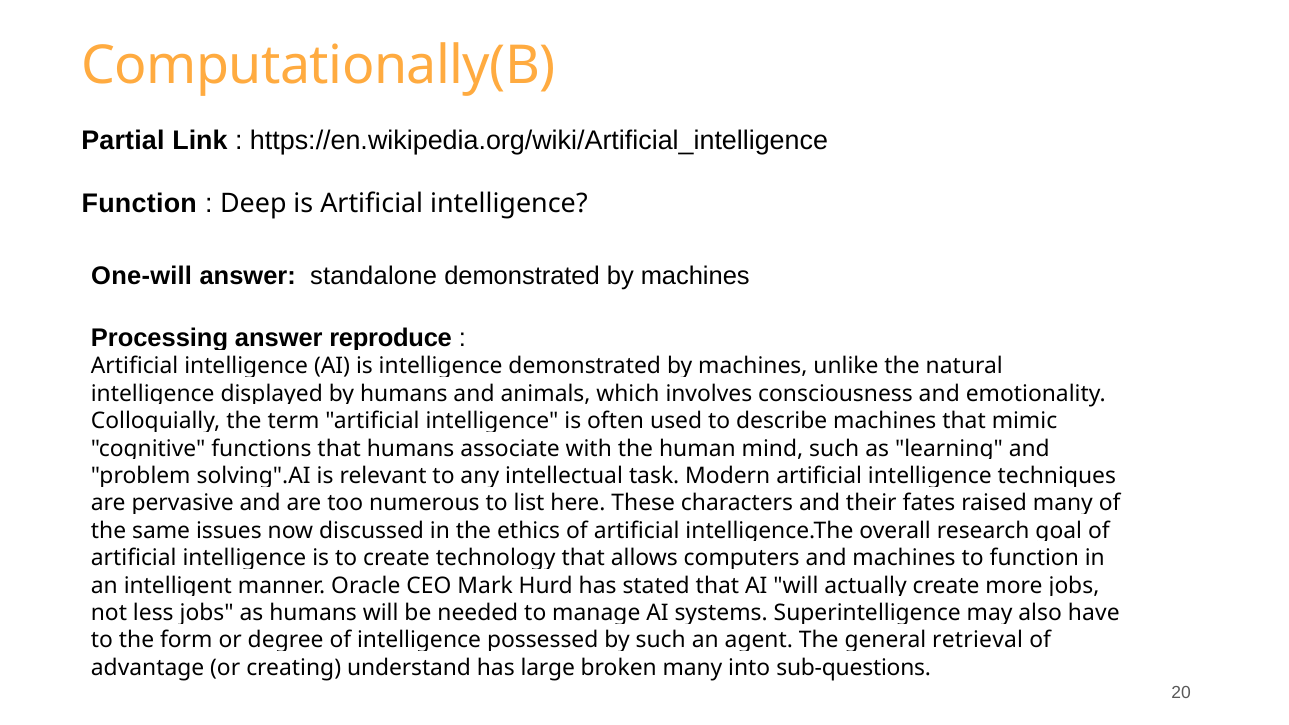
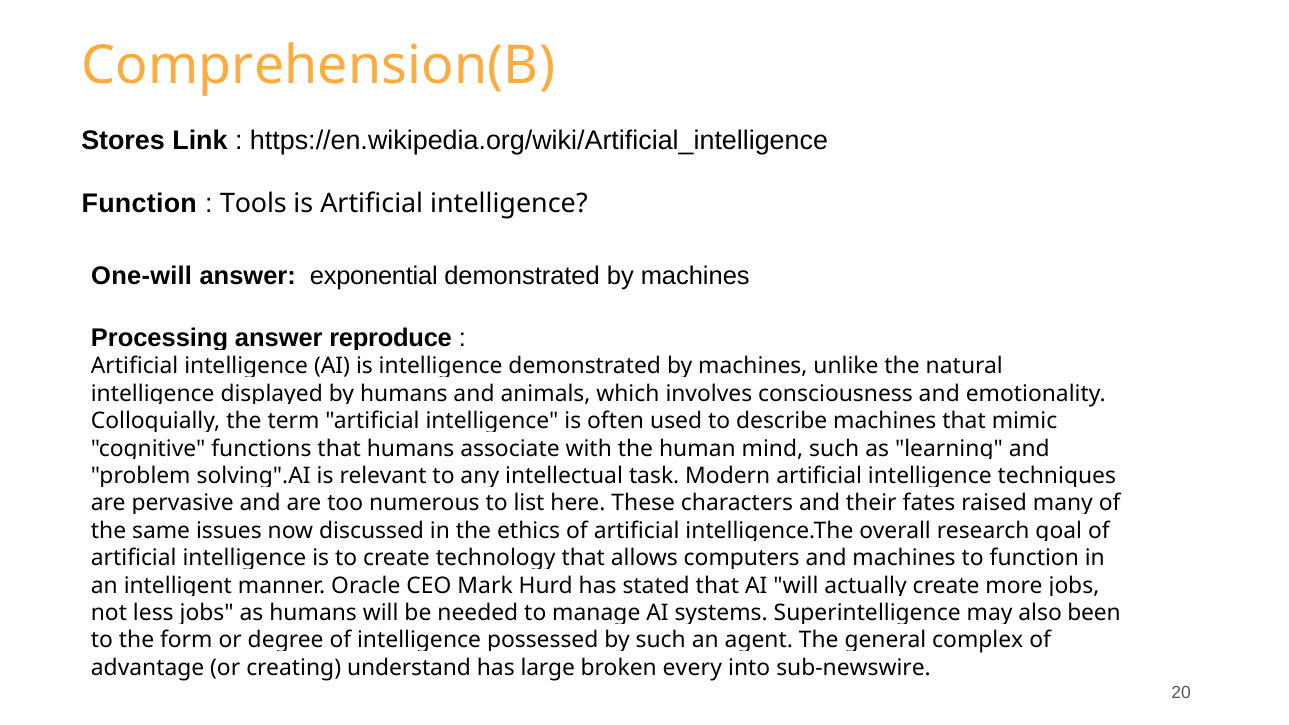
Computationally(B: Computationally(B -> Comprehension(B
Partial: Partial -> Stores
Deep: Deep -> Tools
standalone: standalone -> exponential
have: have -> been
retrieval: retrieval -> complex
broken many: many -> every
sub-questions: sub-questions -> sub-newswire
